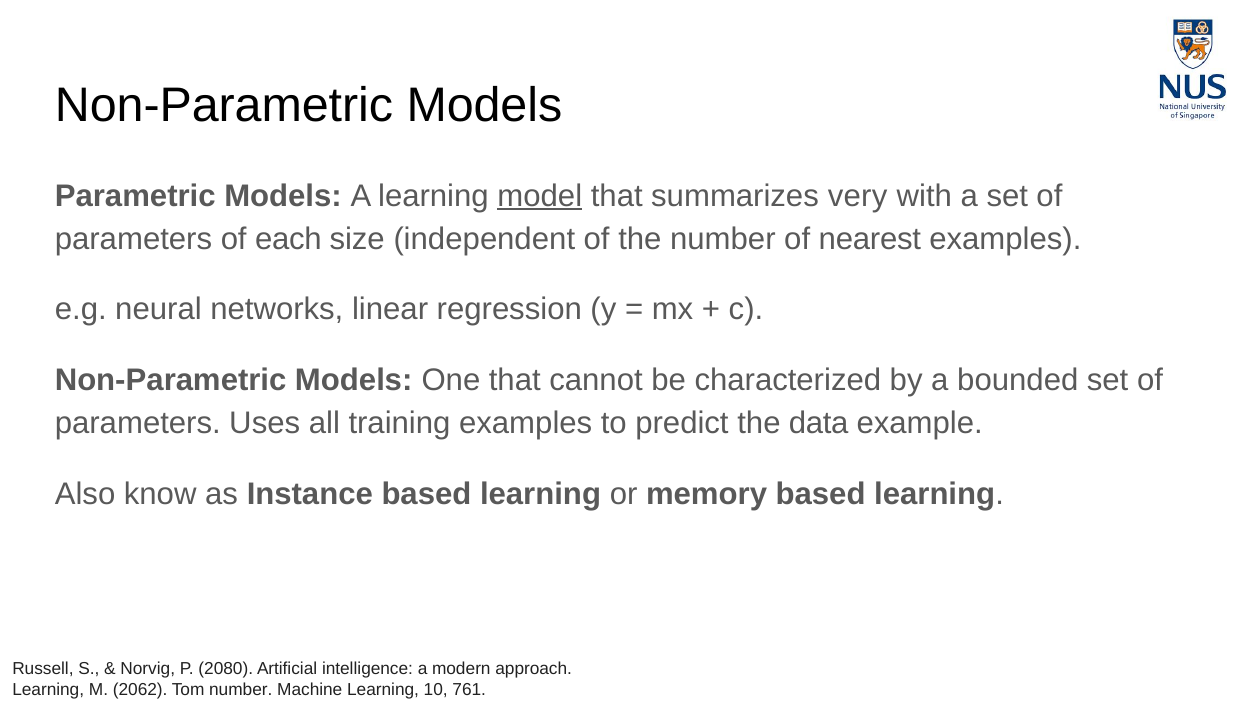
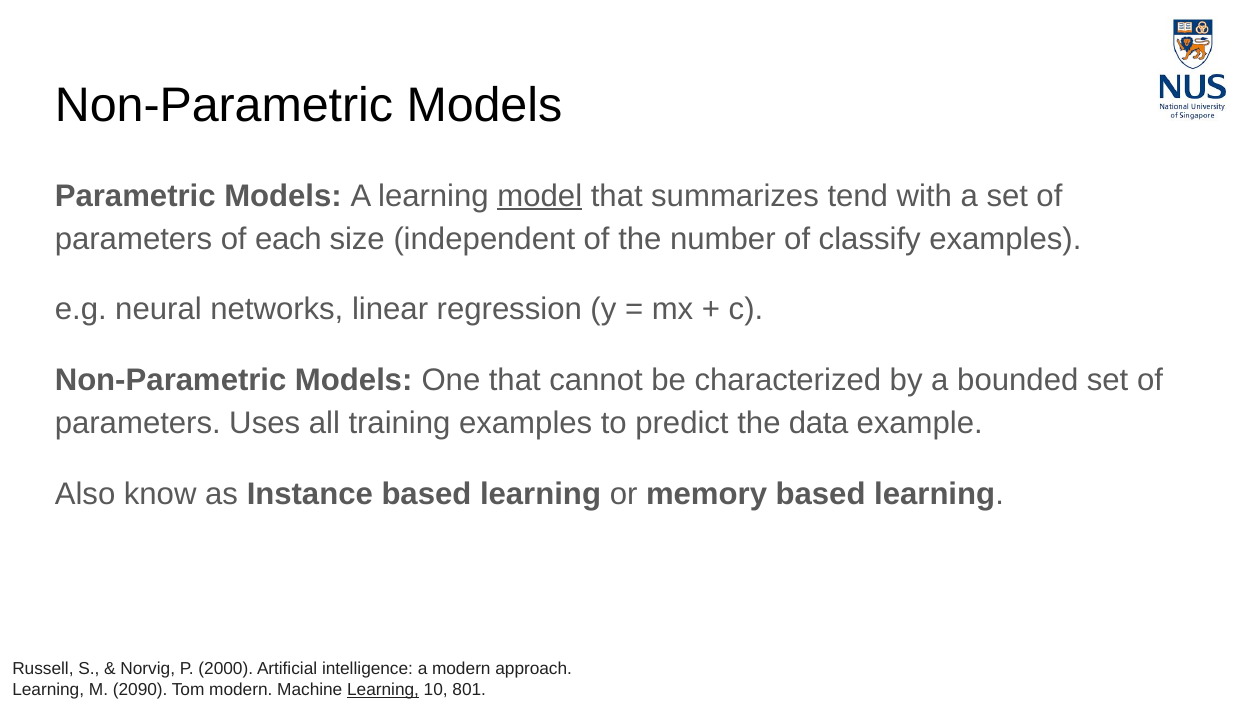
very: very -> tend
nearest: nearest -> classify
2080: 2080 -> 2000
2062: 2062 -> 2090
Tom number: number -> modern
Learning at (383, 689) underline: none -> present
761: 761 -> 801
